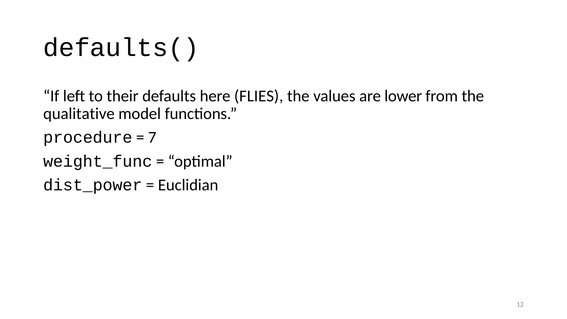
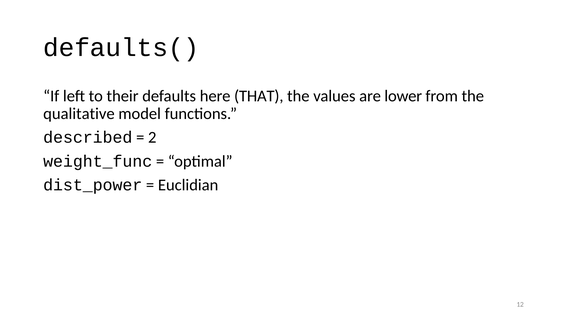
FLIES: FLIES -> THAT
procedure: procedure -> described
7: 7 -> 2
